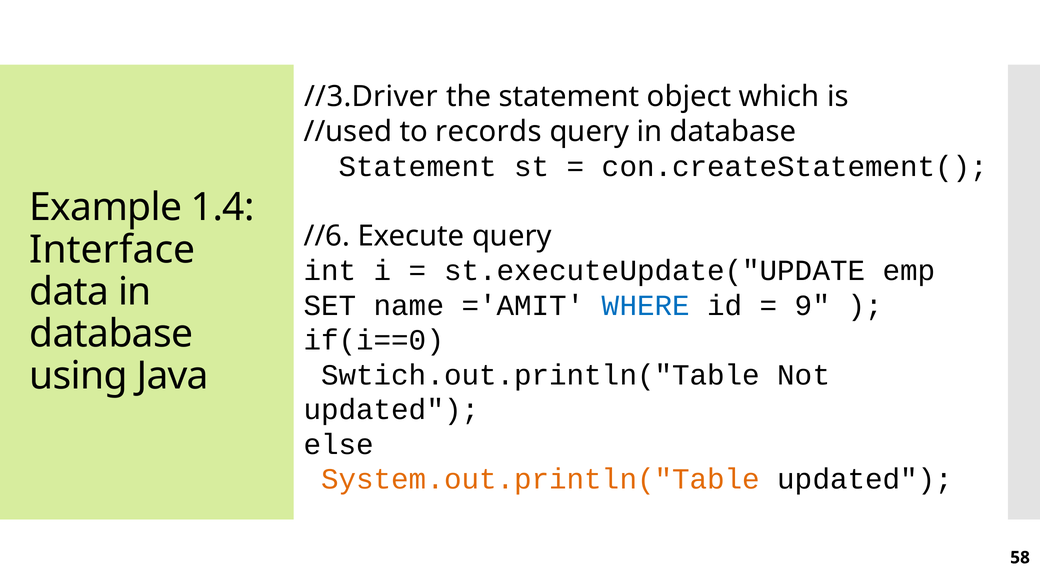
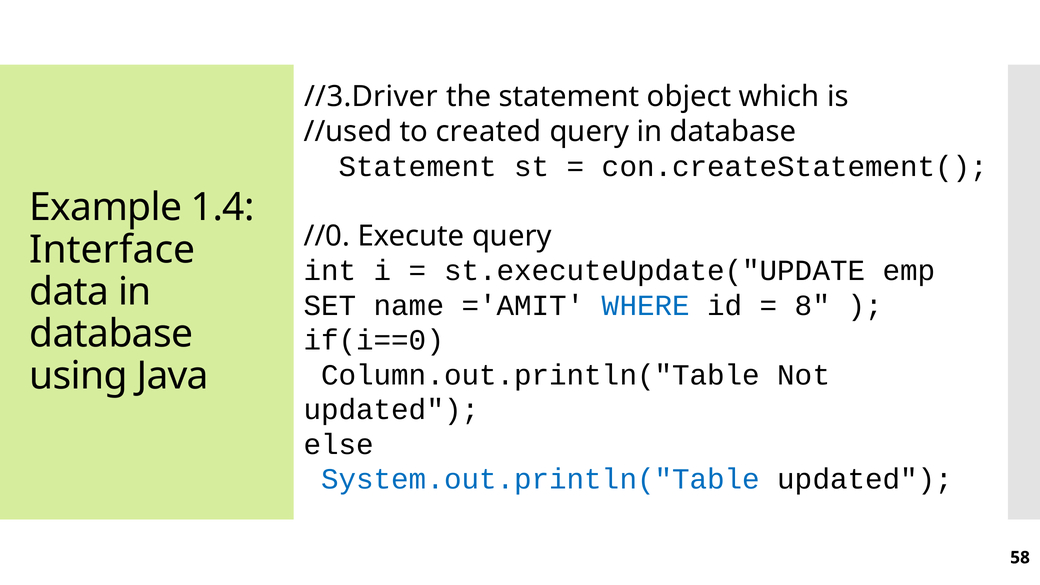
records: records -> created
//6: //6 -> //0
9: 9 -> 8
Swtich.out.println("Table: Swtich.out.println("Table -> Column.out.println("Table
System.out.println("Table colour: orange -> blue
